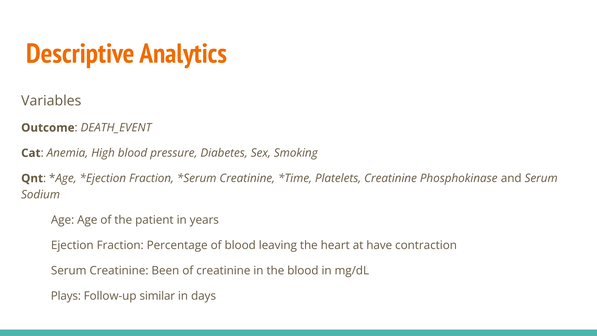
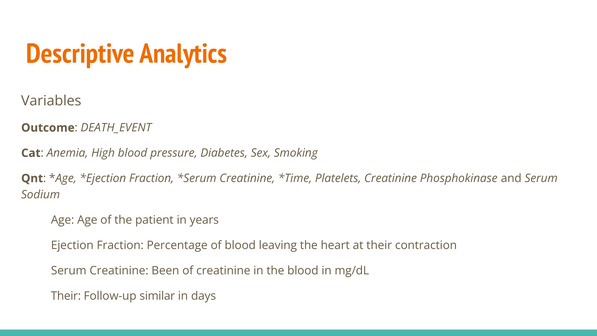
at have: have -> their
Plays at (66, 296): Plays -> Their
